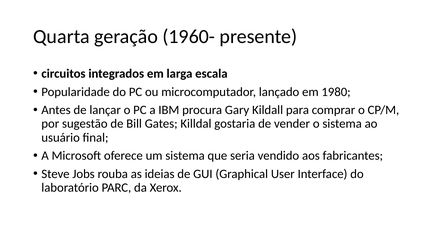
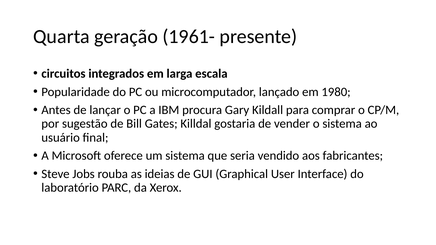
1960-: 1960- -> 1961-
